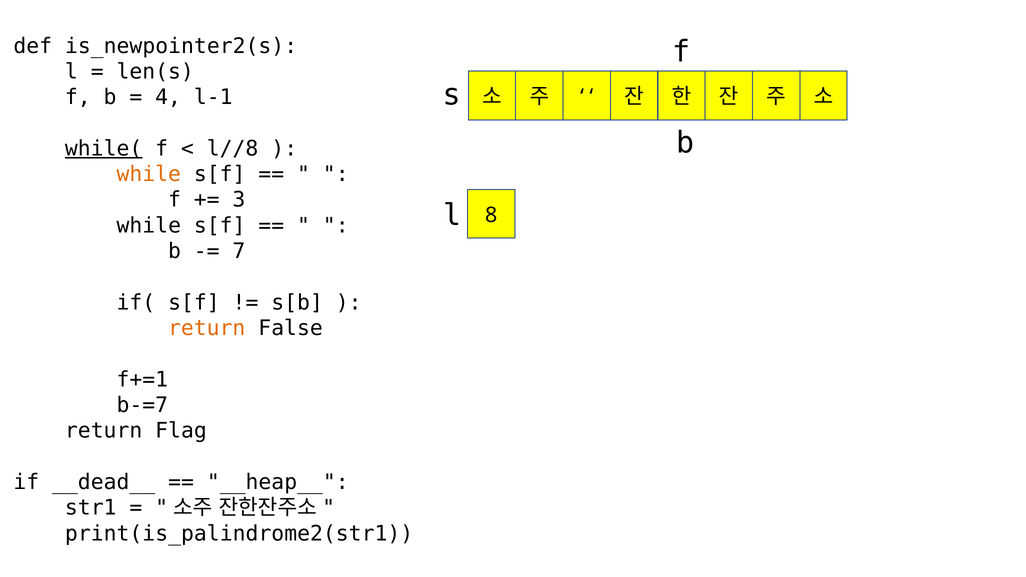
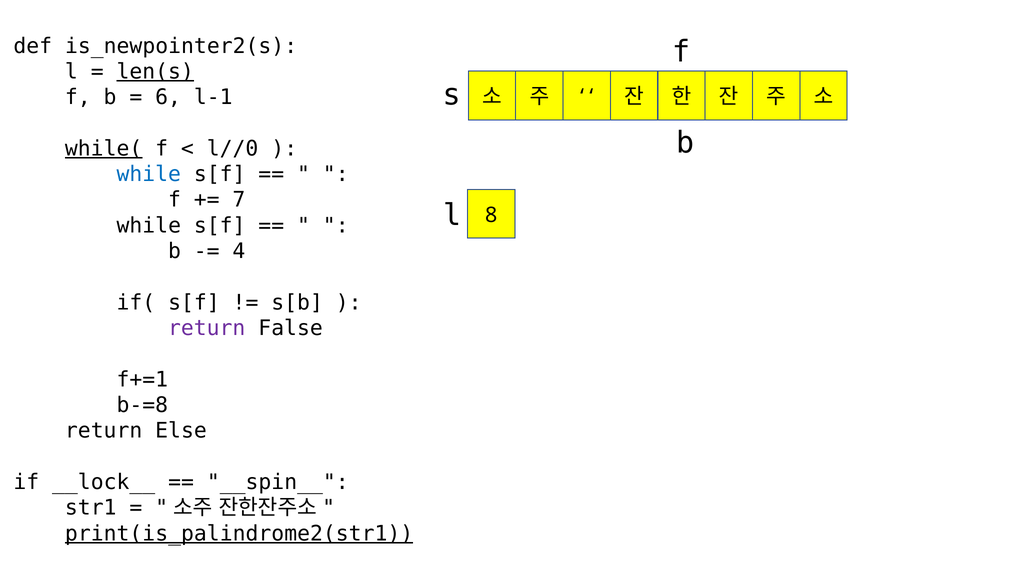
len(s underline: none -> present
4: 4 -> 6
l//8: l//8 -> l//0
while at (149, 174) colour: orange -> blue
3: 3 -> 7
7: 7 -> 4
return at (207, 328) colour: orange -> purple
b-=7: b-=7 -> b-=8
Flag: Flag -> Else
__dead__: __dead__ -> __lock__
__heap__: __heap__ -> __spin__
print(is_palindrome2(str1 underline: none -> present
